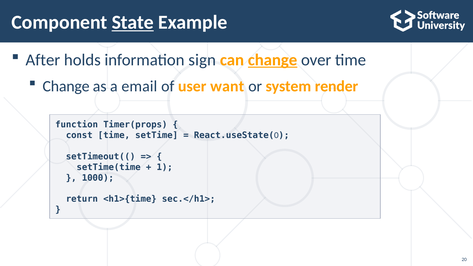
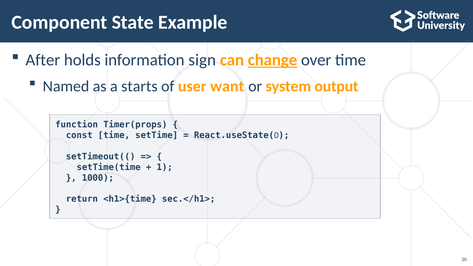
State underline: present -> none
Change at (66, 86): Change -> Named
email: email -> starts
render: render -> output
